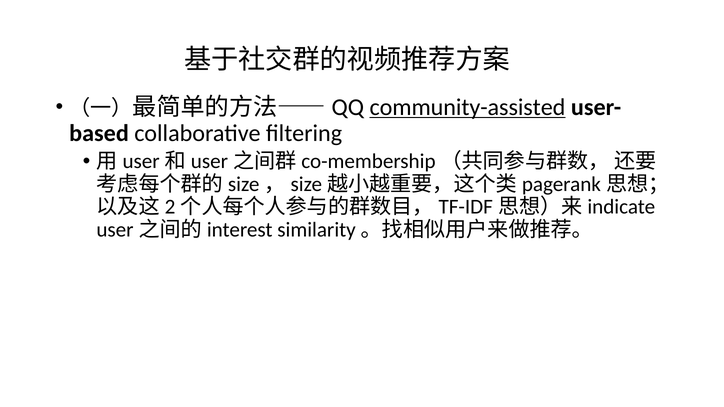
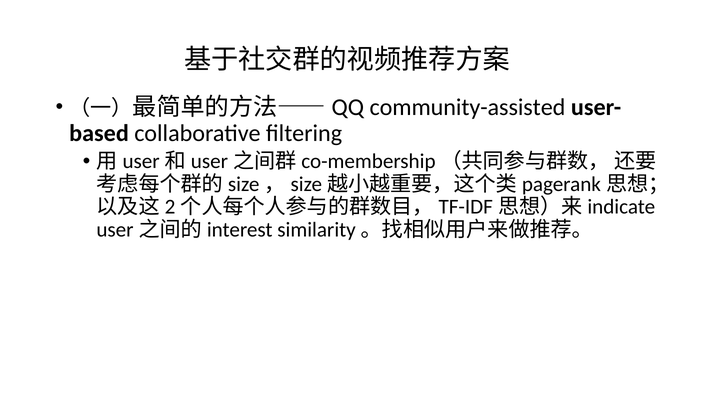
community-assisted underline: present -> none
